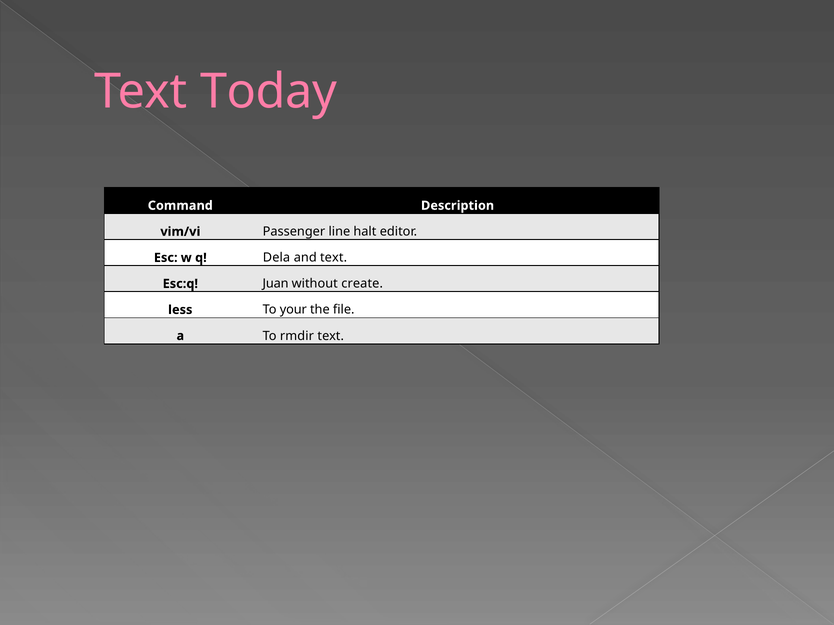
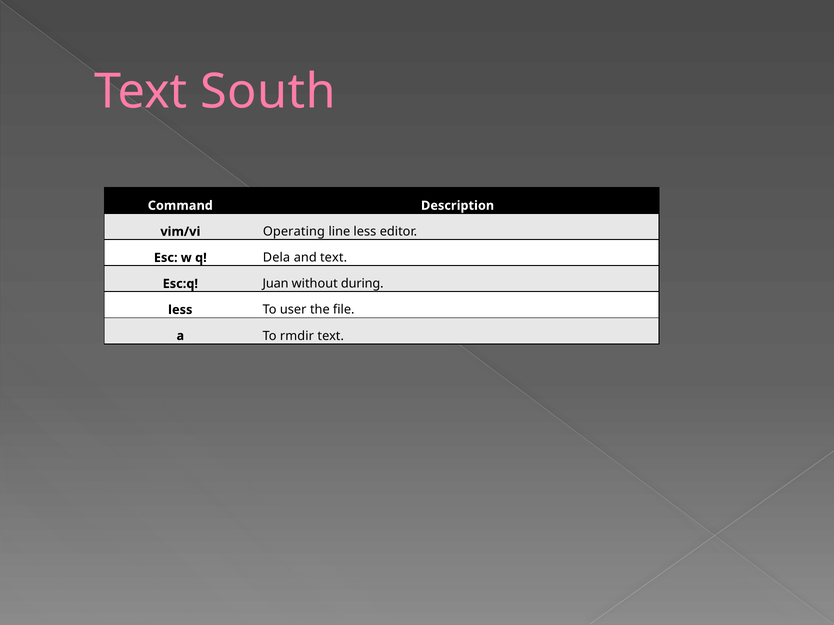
Today: Today -> South
Passenger: Passenger -> Operating
line halt: halt -> less
create: create -> during
your: your -> user
